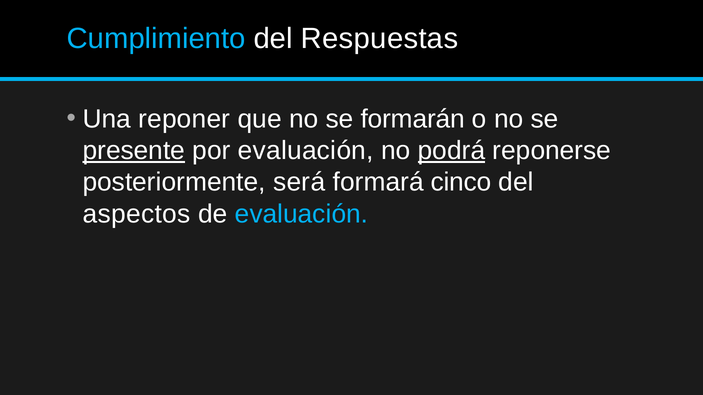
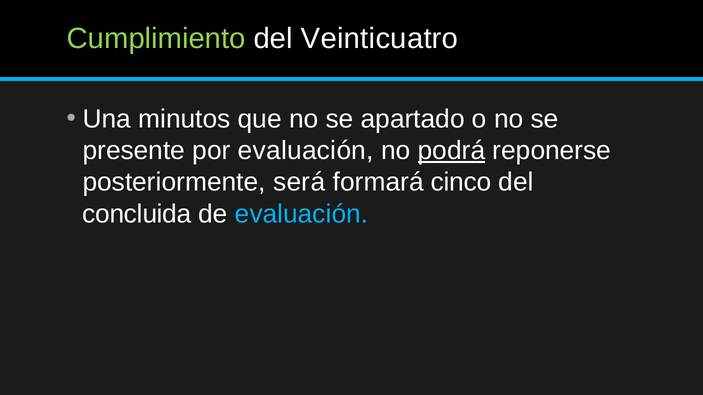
Cumplimiento colour: light blue -> light green
Respuestas: Respuestas -> Veinticuatro
reponer: reponer -> minutos
formarán: formarán -> apartado
presente underline: present -> none
aspectos: aspectos -> concluida
